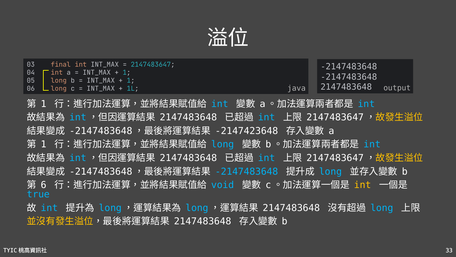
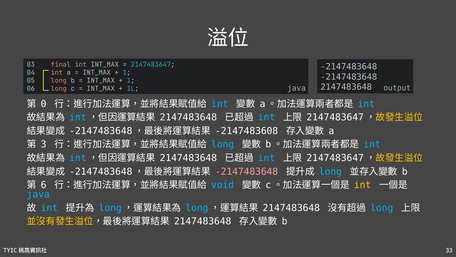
1 at (44, 104): 1 -> 0
-2147423648: -2147423648 -> -2147483608
1 at (44, 144): 1 -> 3
-2147483648 at (247, 171) colour: light blue -> pink
true at (38, 194): true -> java
